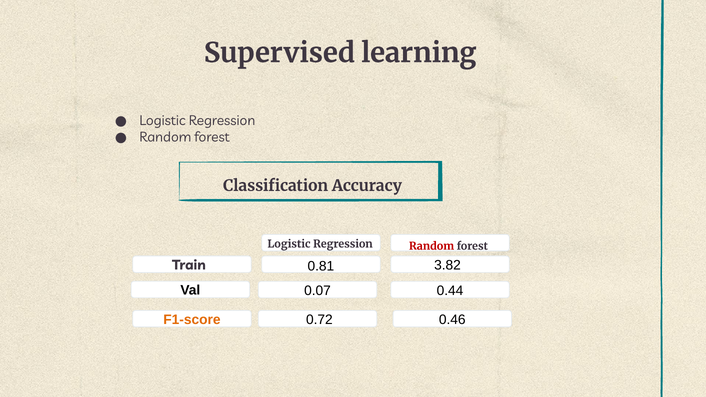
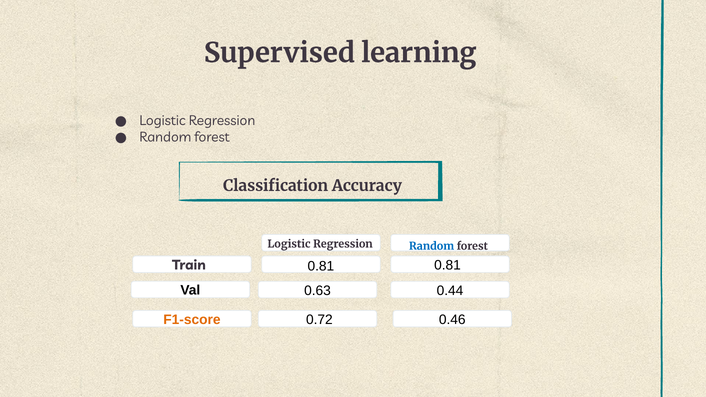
Random at (432, 246) colour: red -> blue
0.81 3.82: 3.82 -> 0.81
0.07: 0.07 -> 0.63
